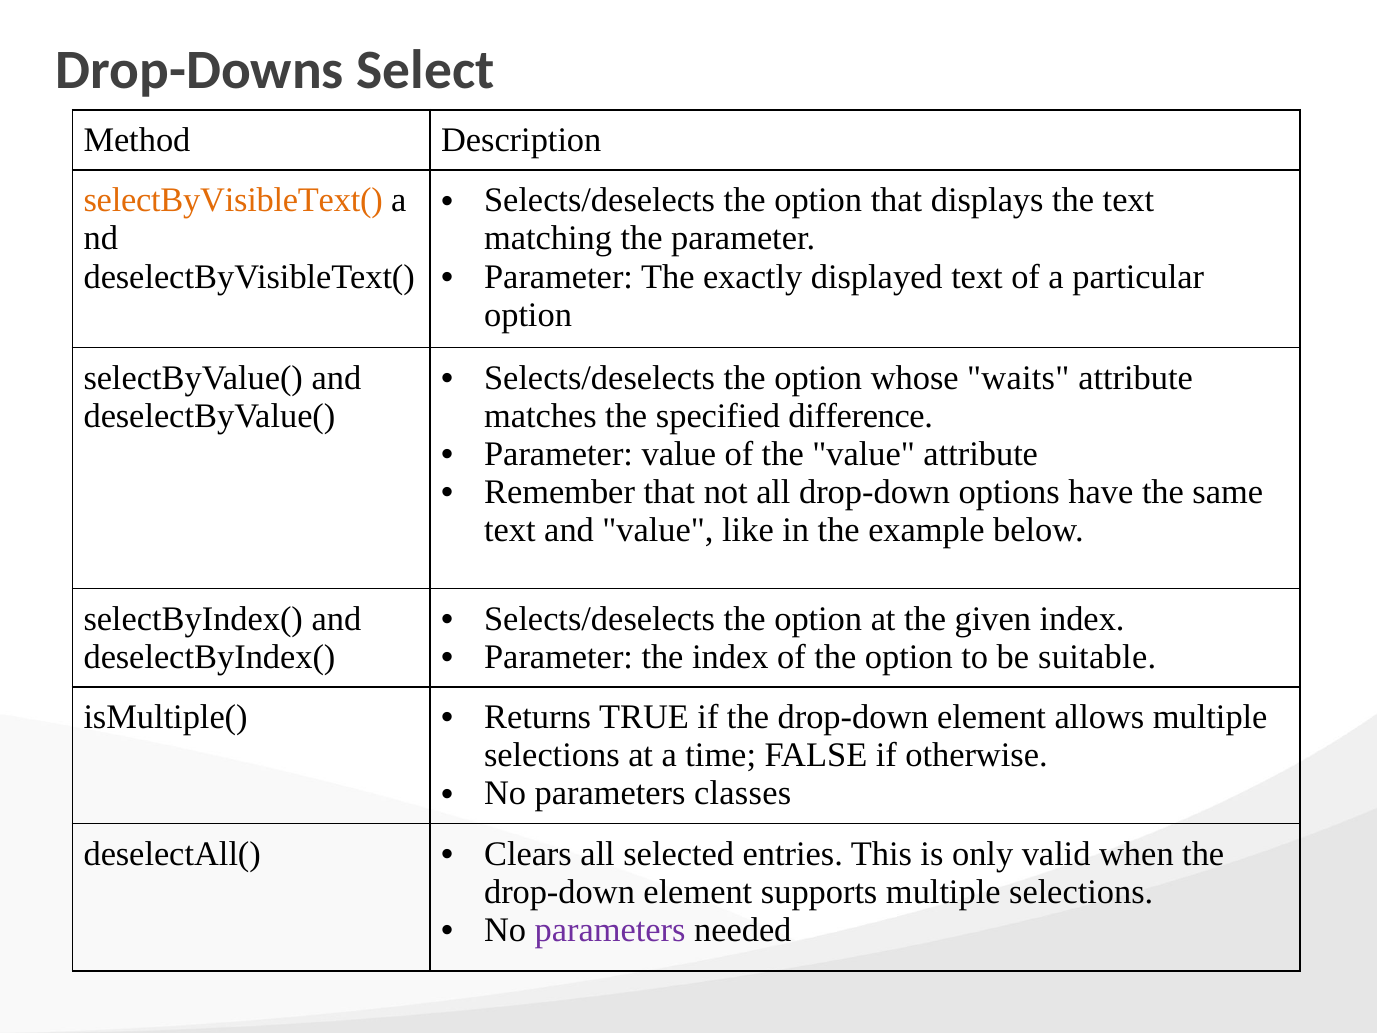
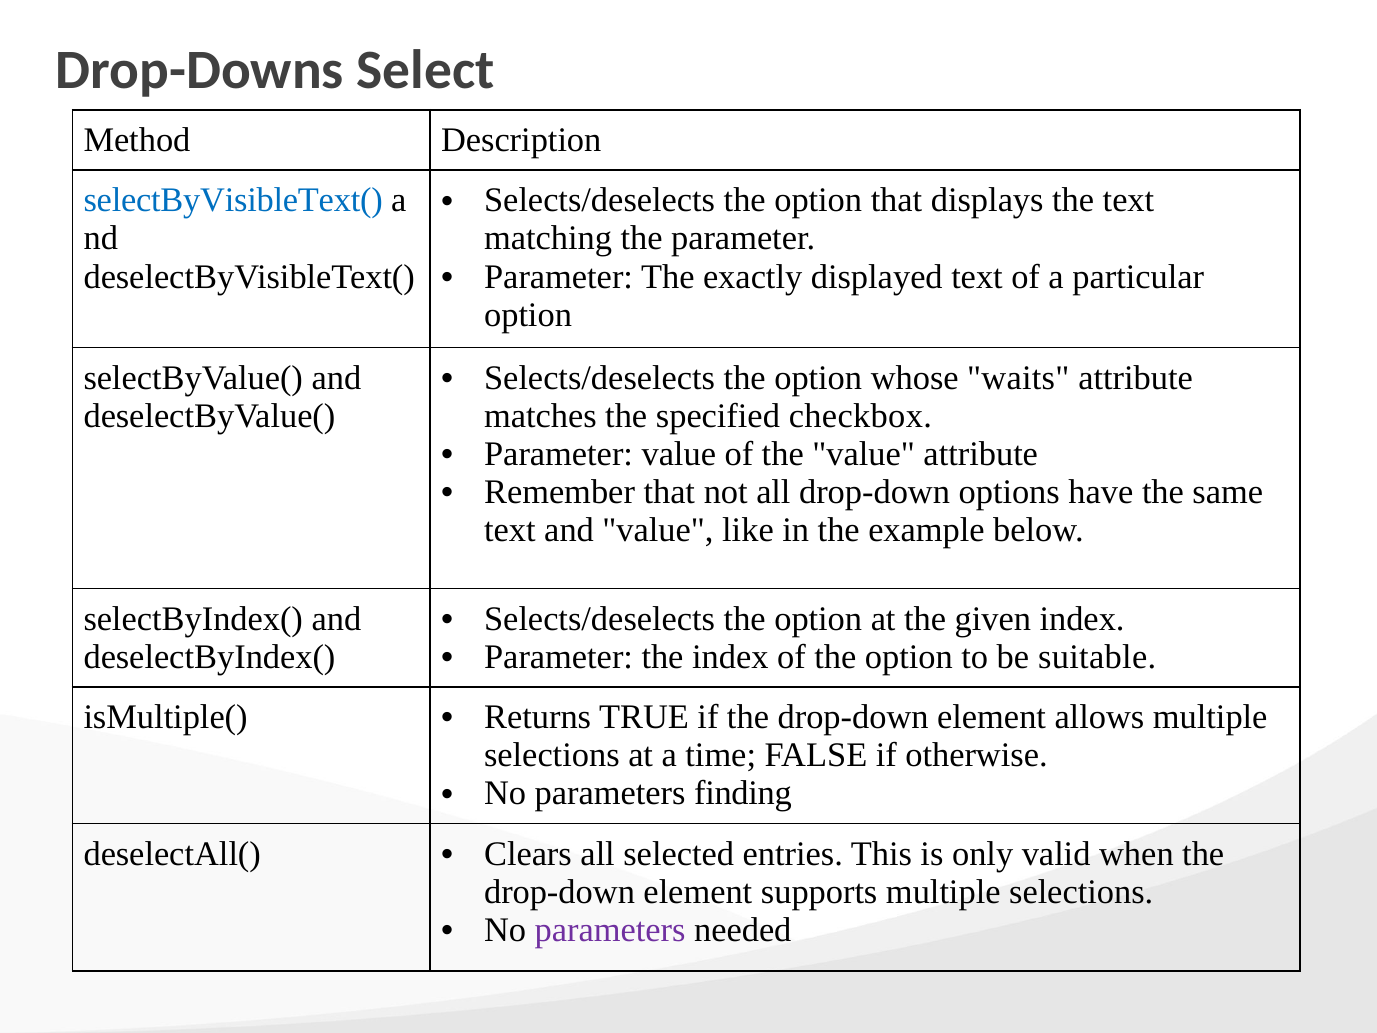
selectByVisibleText( colour: orange -> blue
difference: difference -> checkbox
classes: classes -> finding
